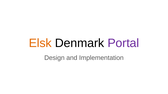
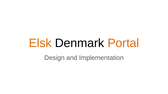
Portal colour: purple -> orange
